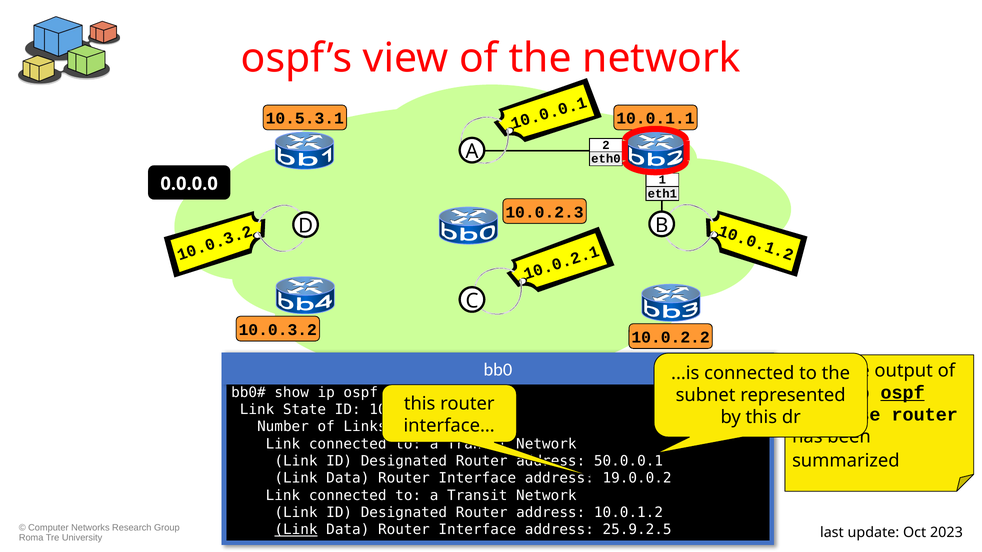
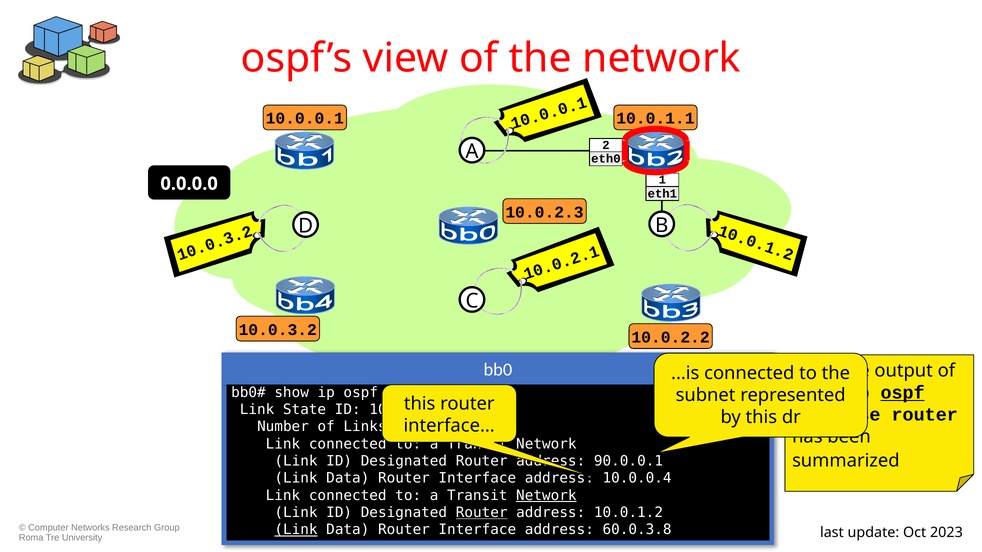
10.5.3.1: 10.5.3.1 -> 10.0.0.1
50.0.0.1: 50.0.0.1 -> 90.0.0.1
19.0.0.2: 19.0.0.2 -> 10.0.0.4
Network at (546, 496) underline: none -> present
Router at (482, 513) underline: none -> present
25.9.2.5: 25.9.2.5 -> 60.0.3.8
